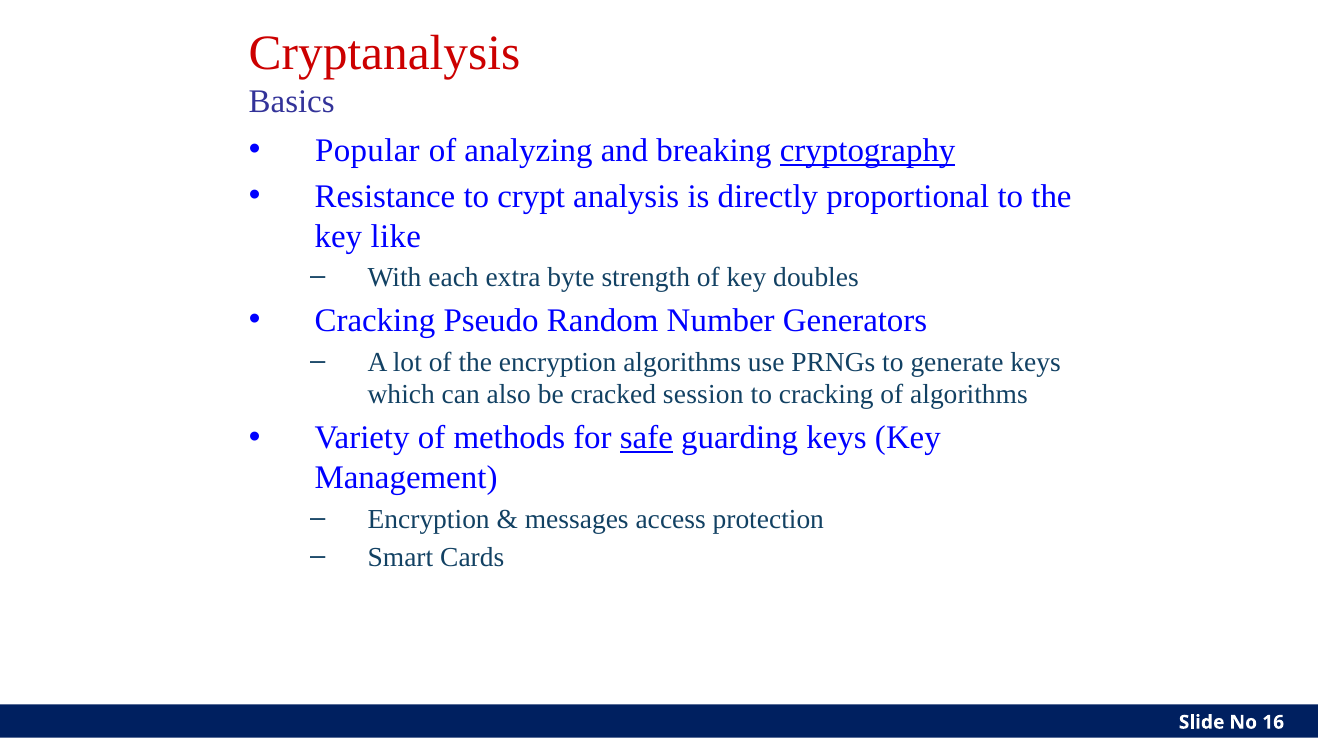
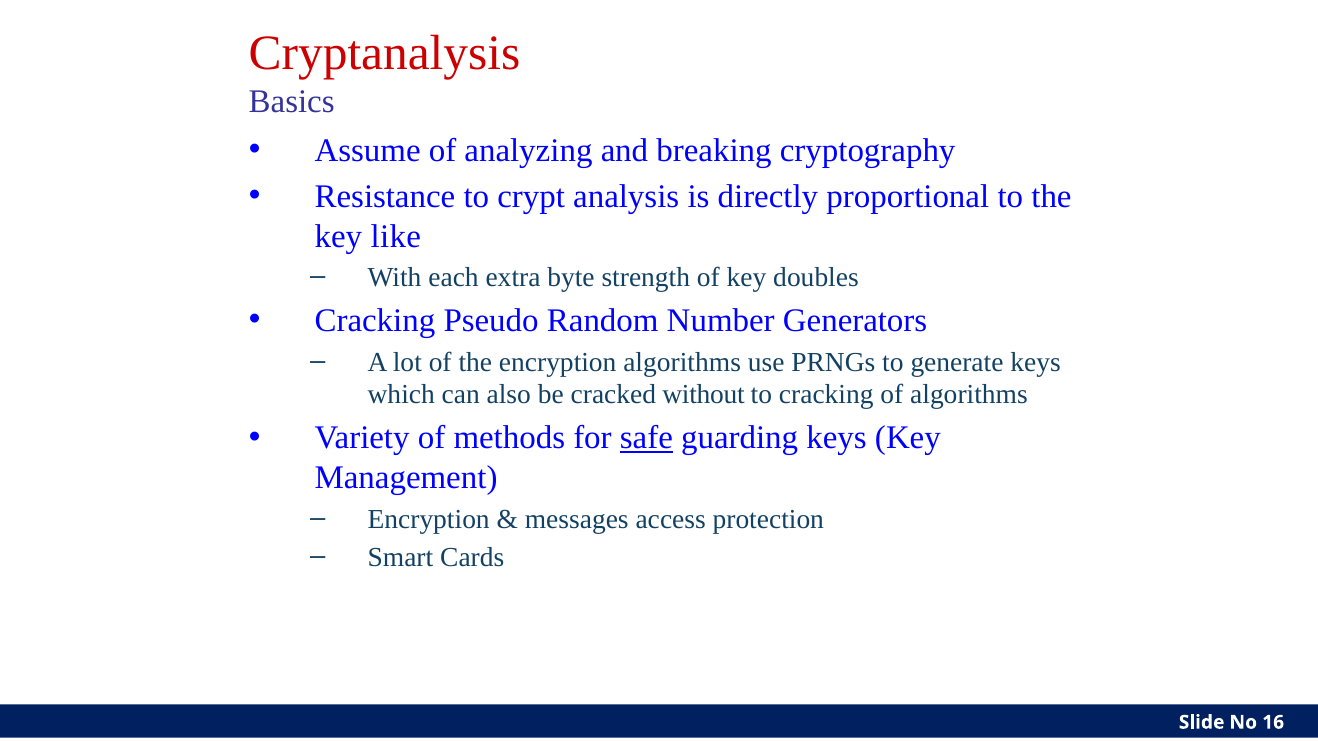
Popular: Popular -> Assume
cryptography underline: present -> none
session: session -> without
